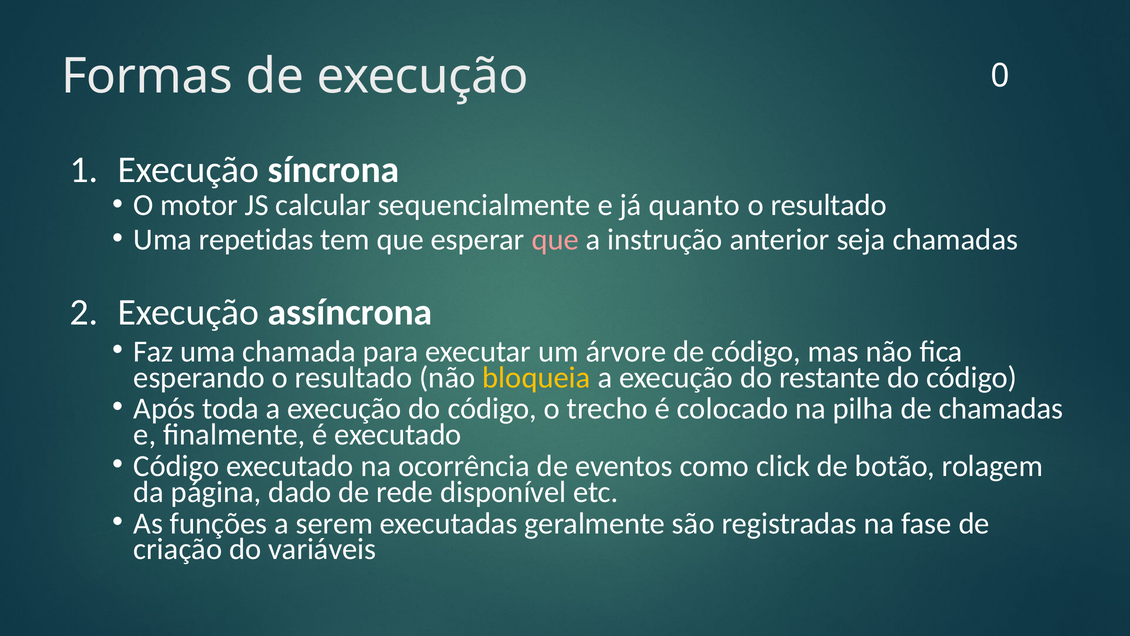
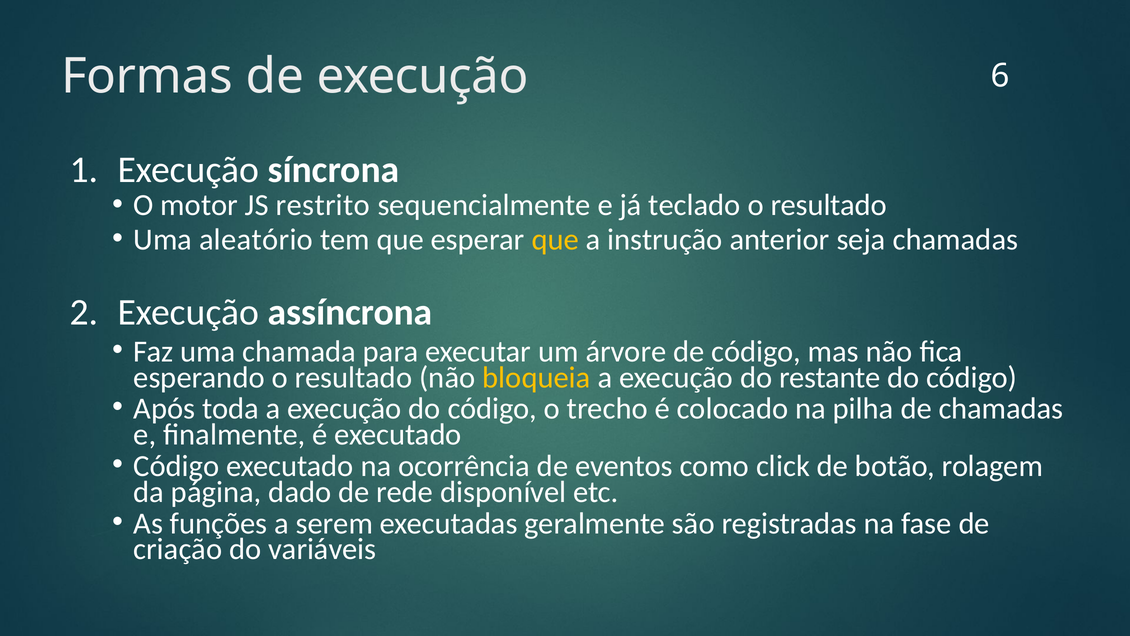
0: 0 -> 6
calcular: calcular -> restrito
quanto: quanto -> teclado
repetidas: repetidas -> aleatório
que at (555, 239) colour: pink -> yellow
